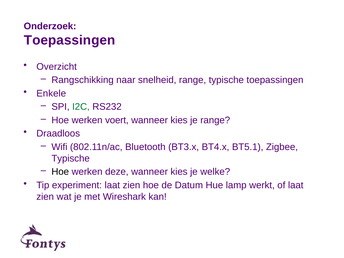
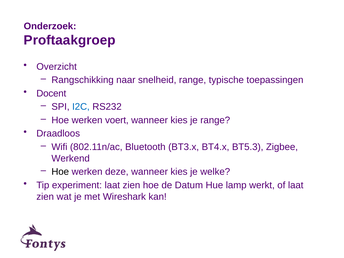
Toepassingen at (70, 40): Toepassingen -> Proftaakgroep
Enkele: Enkele -> Docent
I2C colour: green -> blue
BT5.1: BT5.1 -> BT5.3
Typische at (71, 158): Typische -> Werkend
